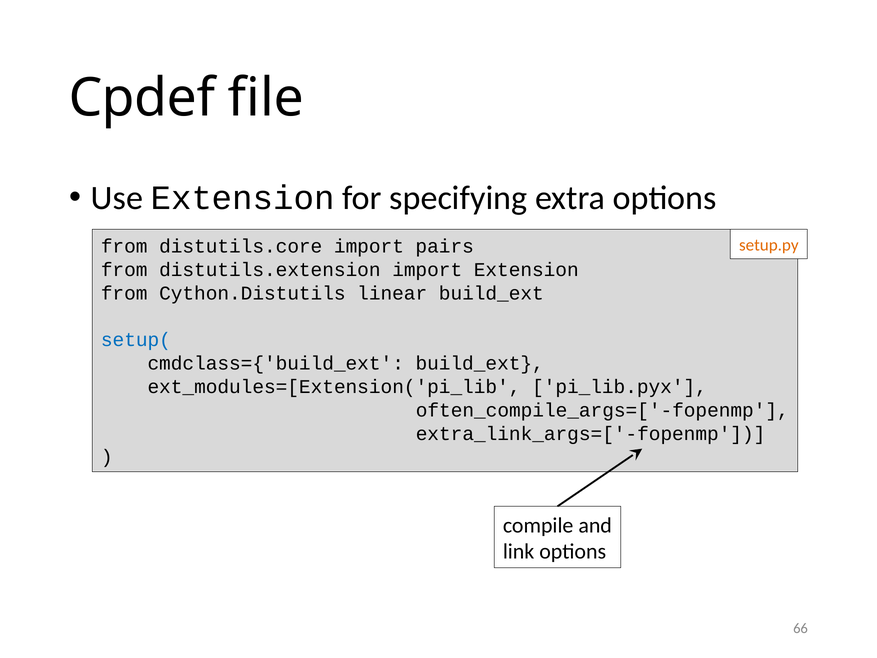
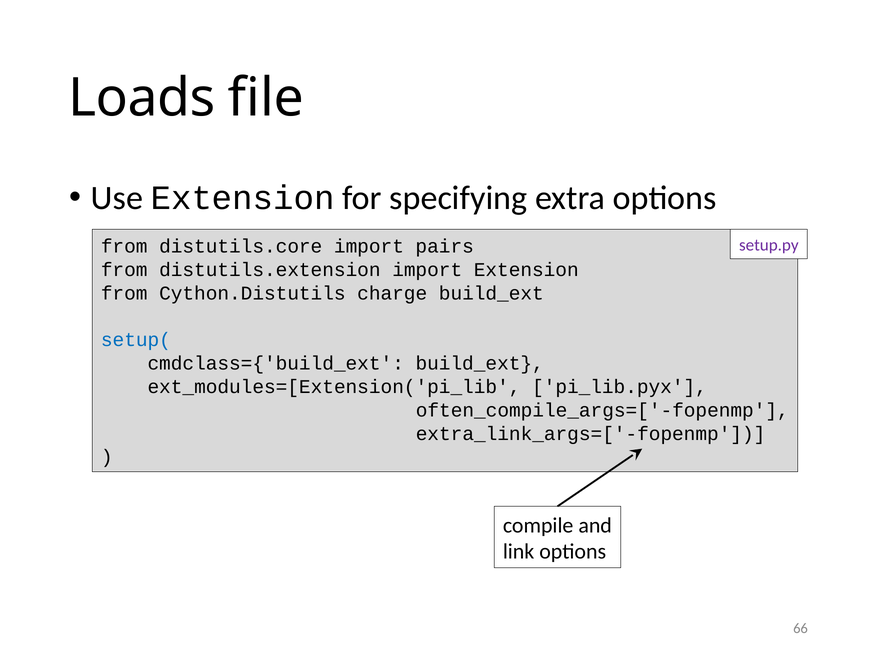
Cpdef: Cpdef -> Loads
setup.py colour: orange -> purple
linear: linear -> charge
